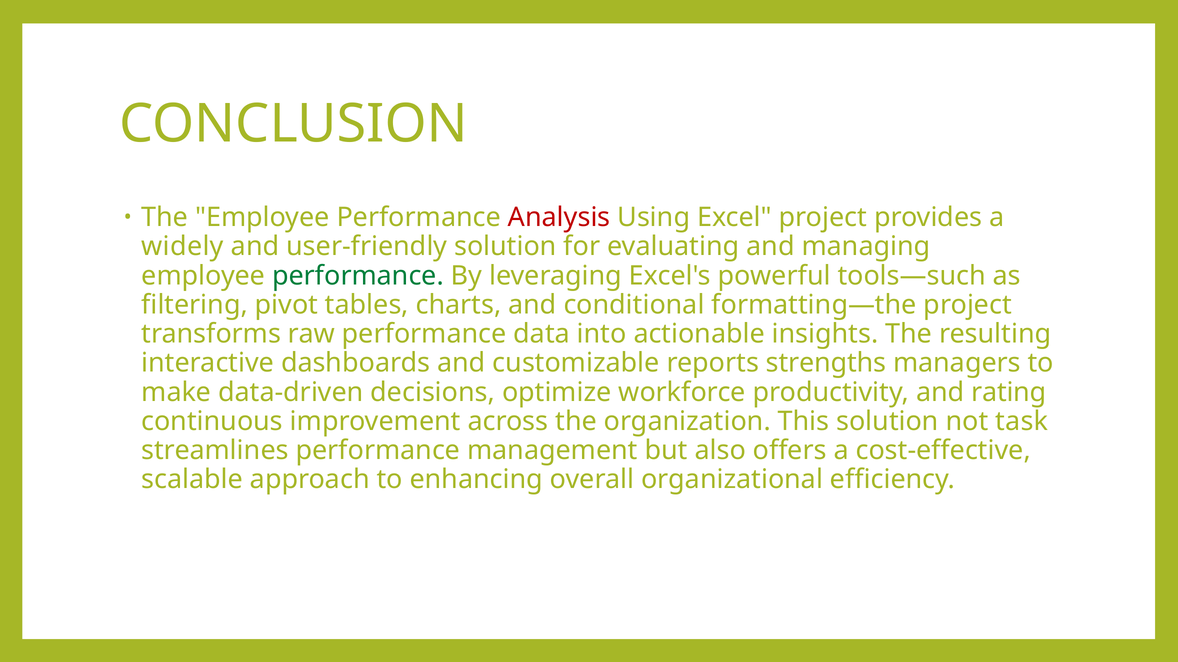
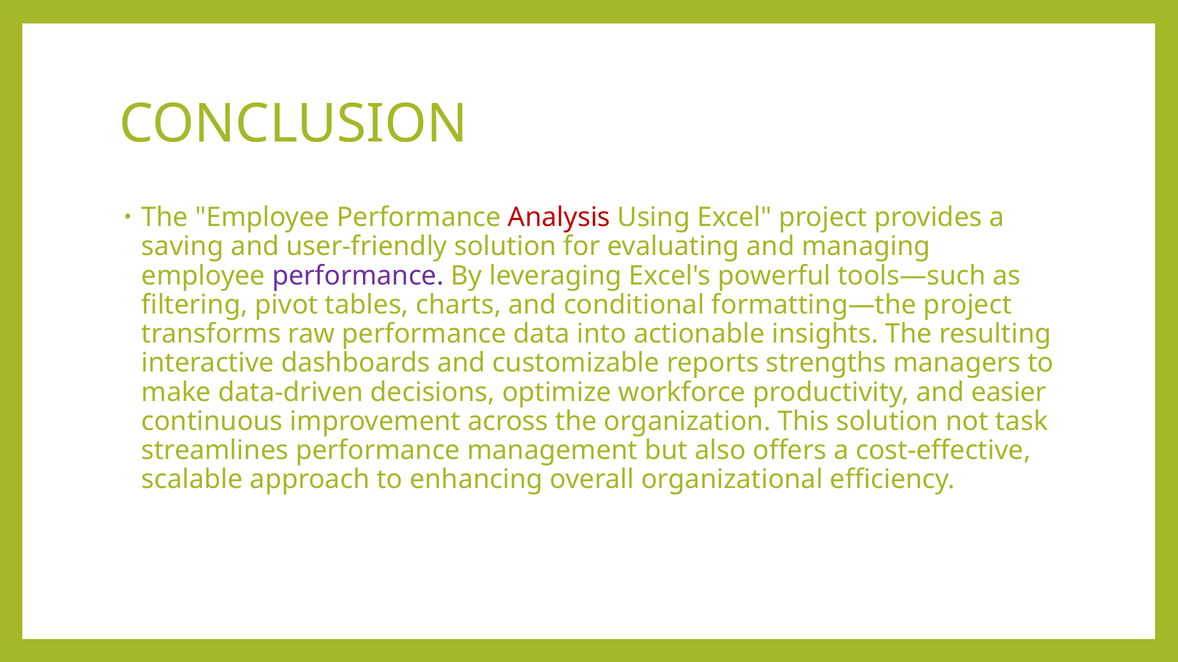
widely: widely -> saving
performance at (358, 276) colour: green -> purple
rating: rating -> easier
